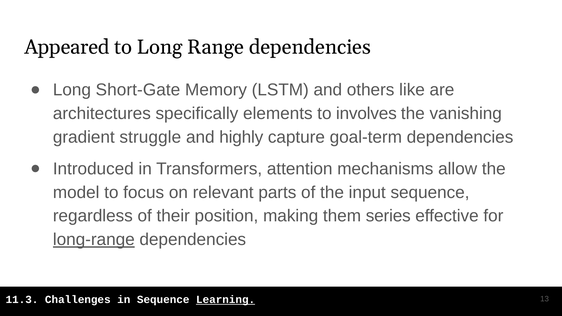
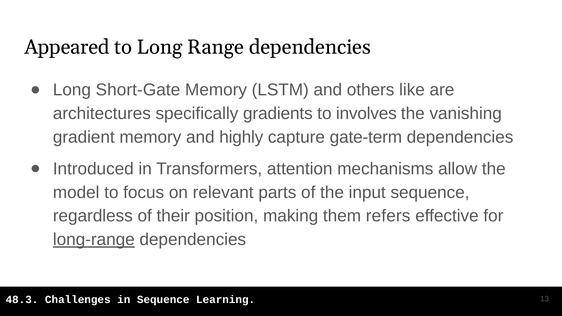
elements: elements -> gradients
gradient struggle: struggle -> memory
goal-term: goal-term -> gate-term
series: series -> refers
11.3: 11.3 -> 48.3
Learning underline: present -> none
